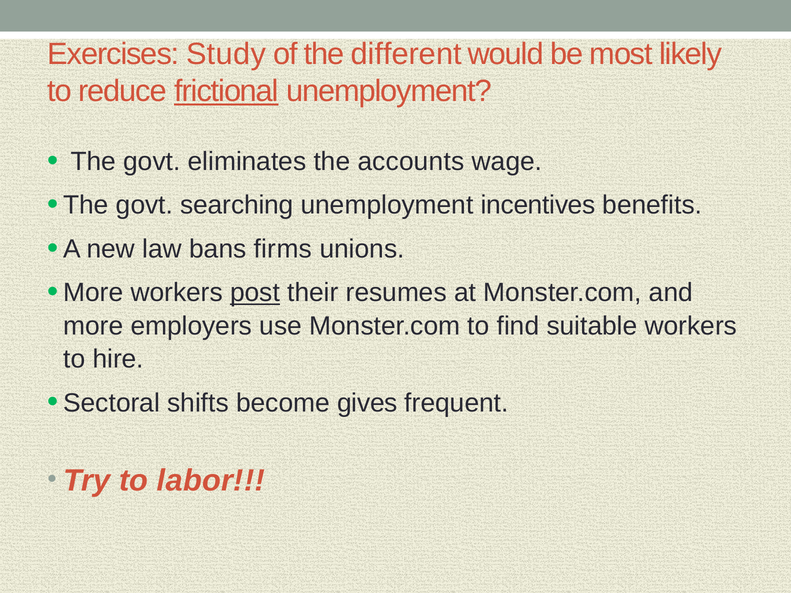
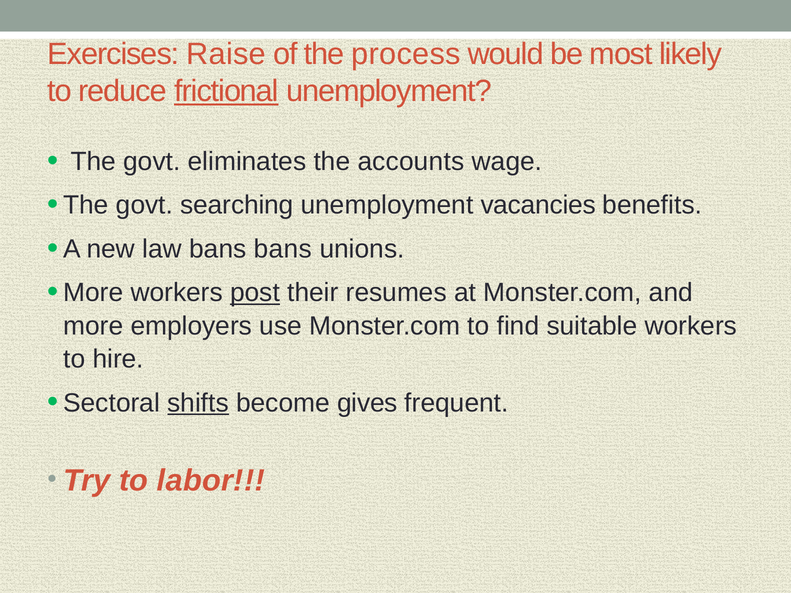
Study: Study -> Raise
different: different -> process
incentives: incentives -> vacancies
bans firms: firms -> bans
shifts underline: none -> present
